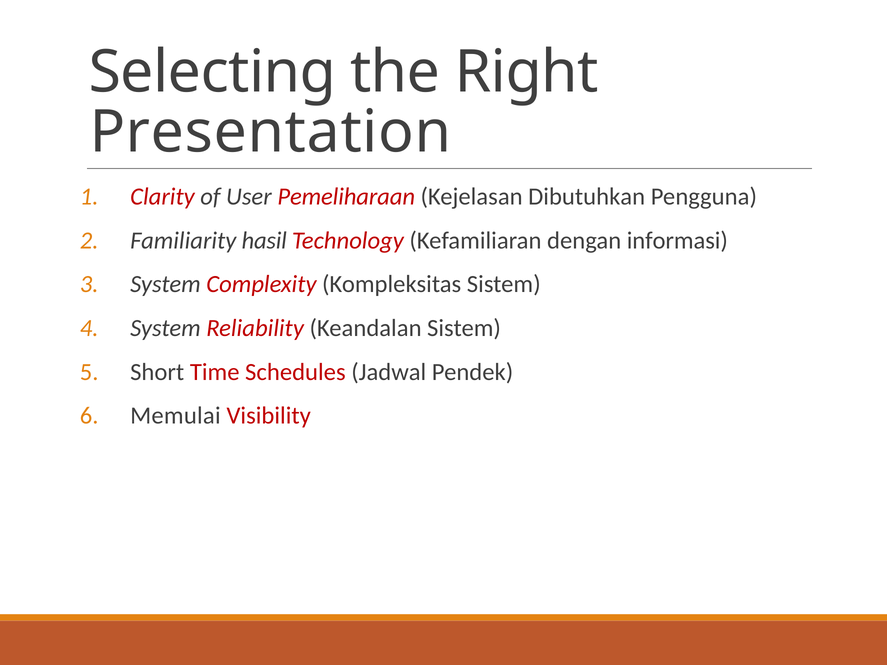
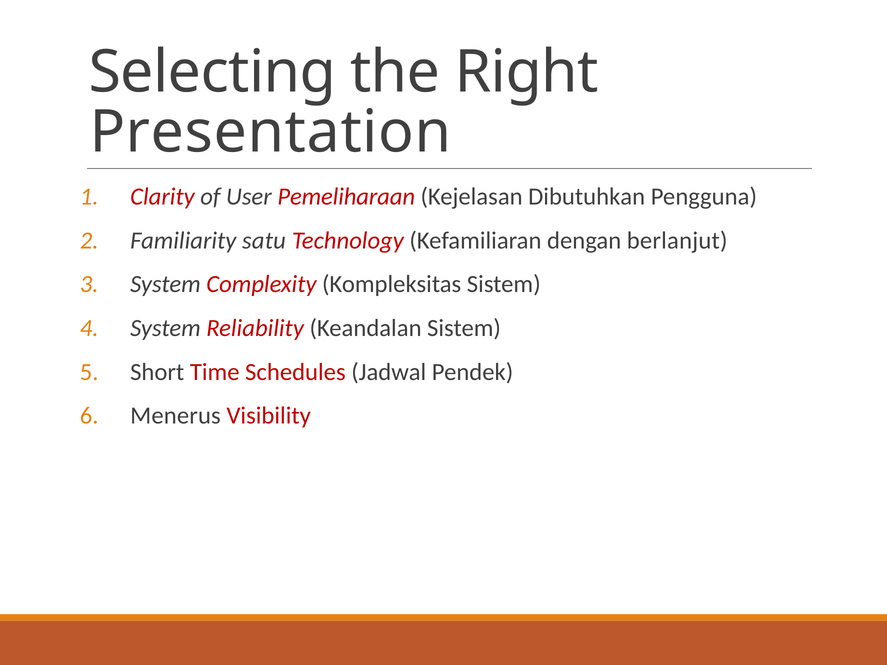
hasil: hasil -> satu
informasi: informasi -> berlanjut
Memulai: Memulai -> Menerus
